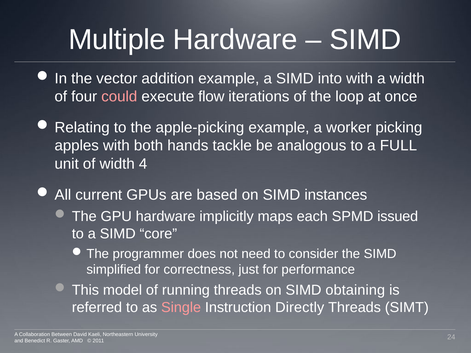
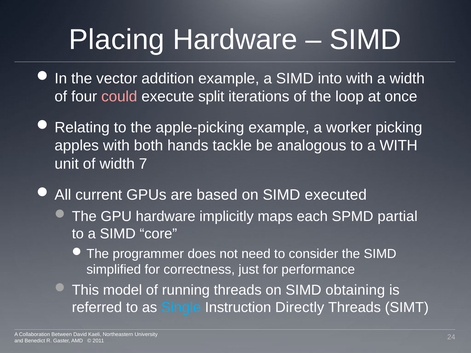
Multiple: Multiple -> Placing
flow: flow -> split
a FULL: FULL -> WITH
4: 4 -> 7
instances: instances -> executed
issued: issued -> partial
Single colour: pink -> light blue
